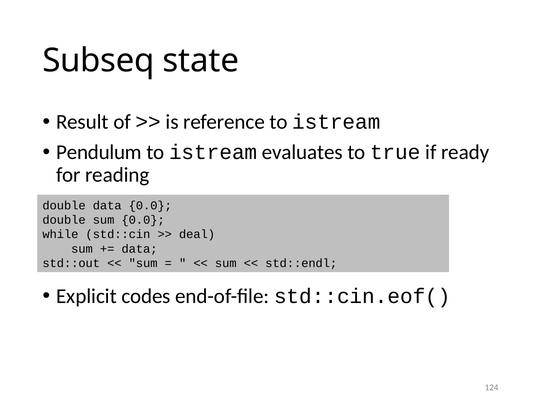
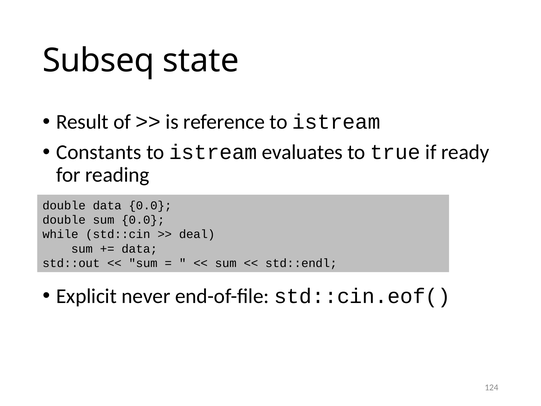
Pendulum: Pendulum -> Constants
codes: codes -> never
